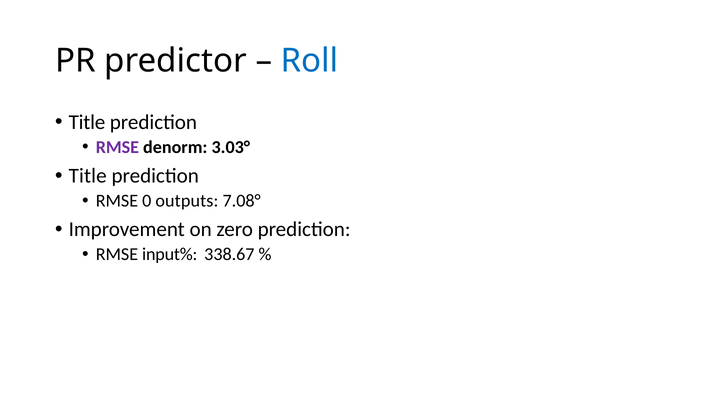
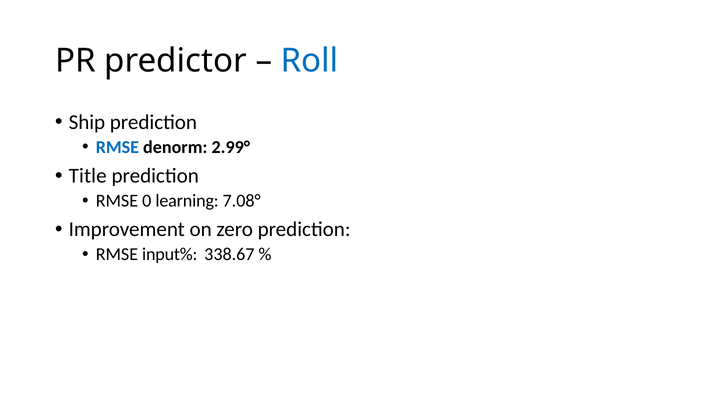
Title at (87, 122): Title -> Ship
RMSE at (117, 147) colour: purple -> blue
3.03°: 3.03° -> 2.99°
outputs: outputs -> learning
